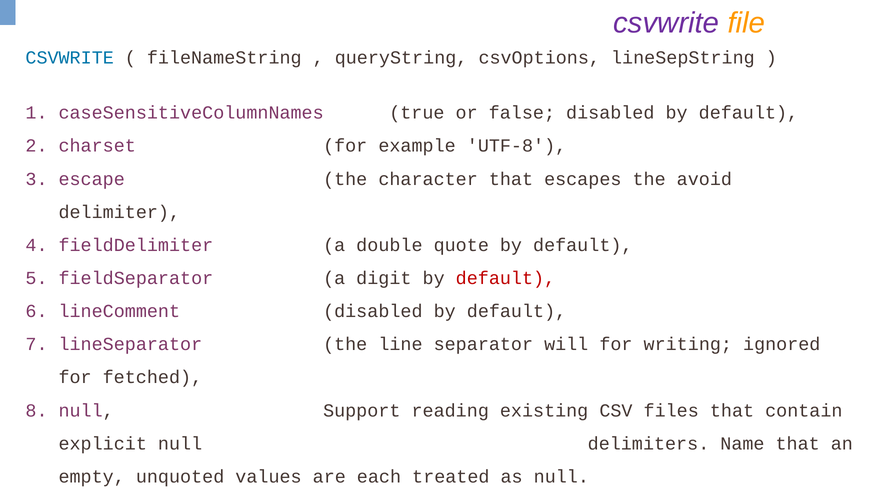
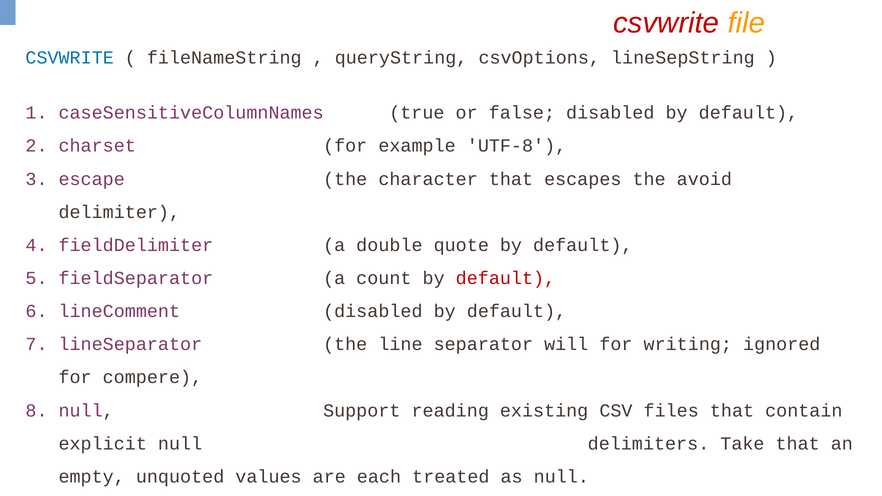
csvwrite at (666, 23) colour: purple -> red
digit: digit -> count
fetched: fetched -> compere
Name: Name -> Take
